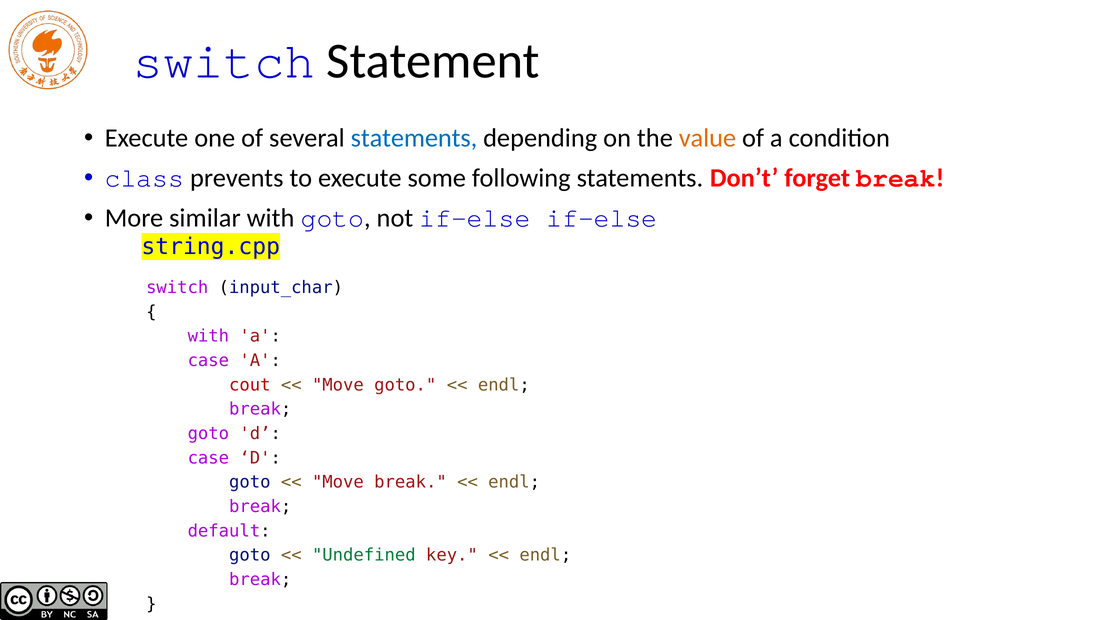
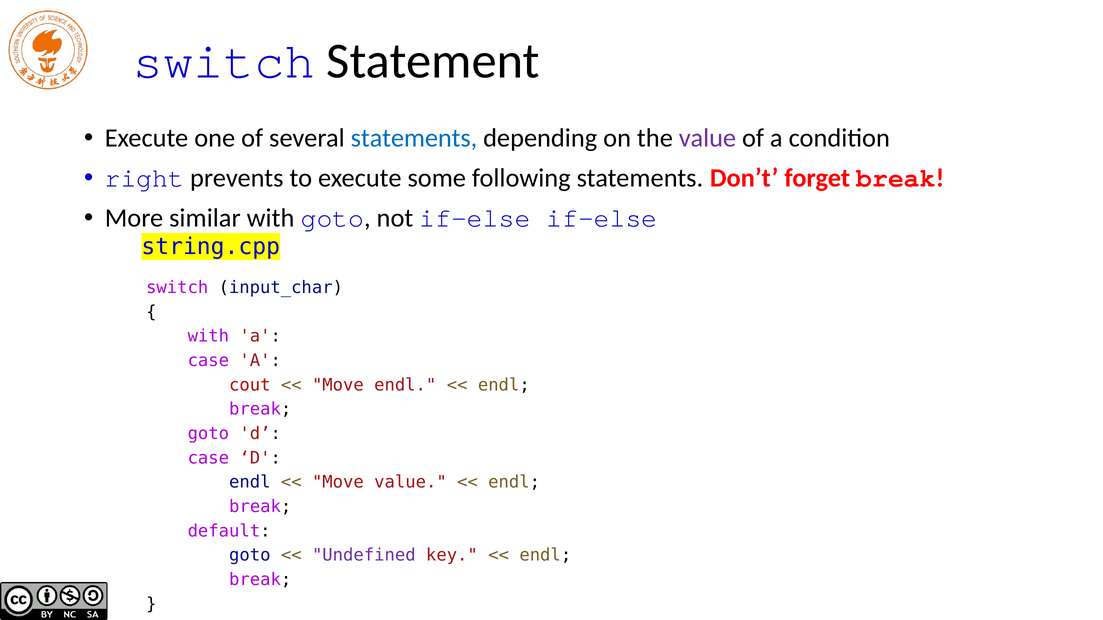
value at (707, 138) colour: orange -> purple
class: class -> right
Move goto: goto -> endl
goto at (250, 483): goto -> endl
Move break: break -> value
Undefined colour: green -> purple
